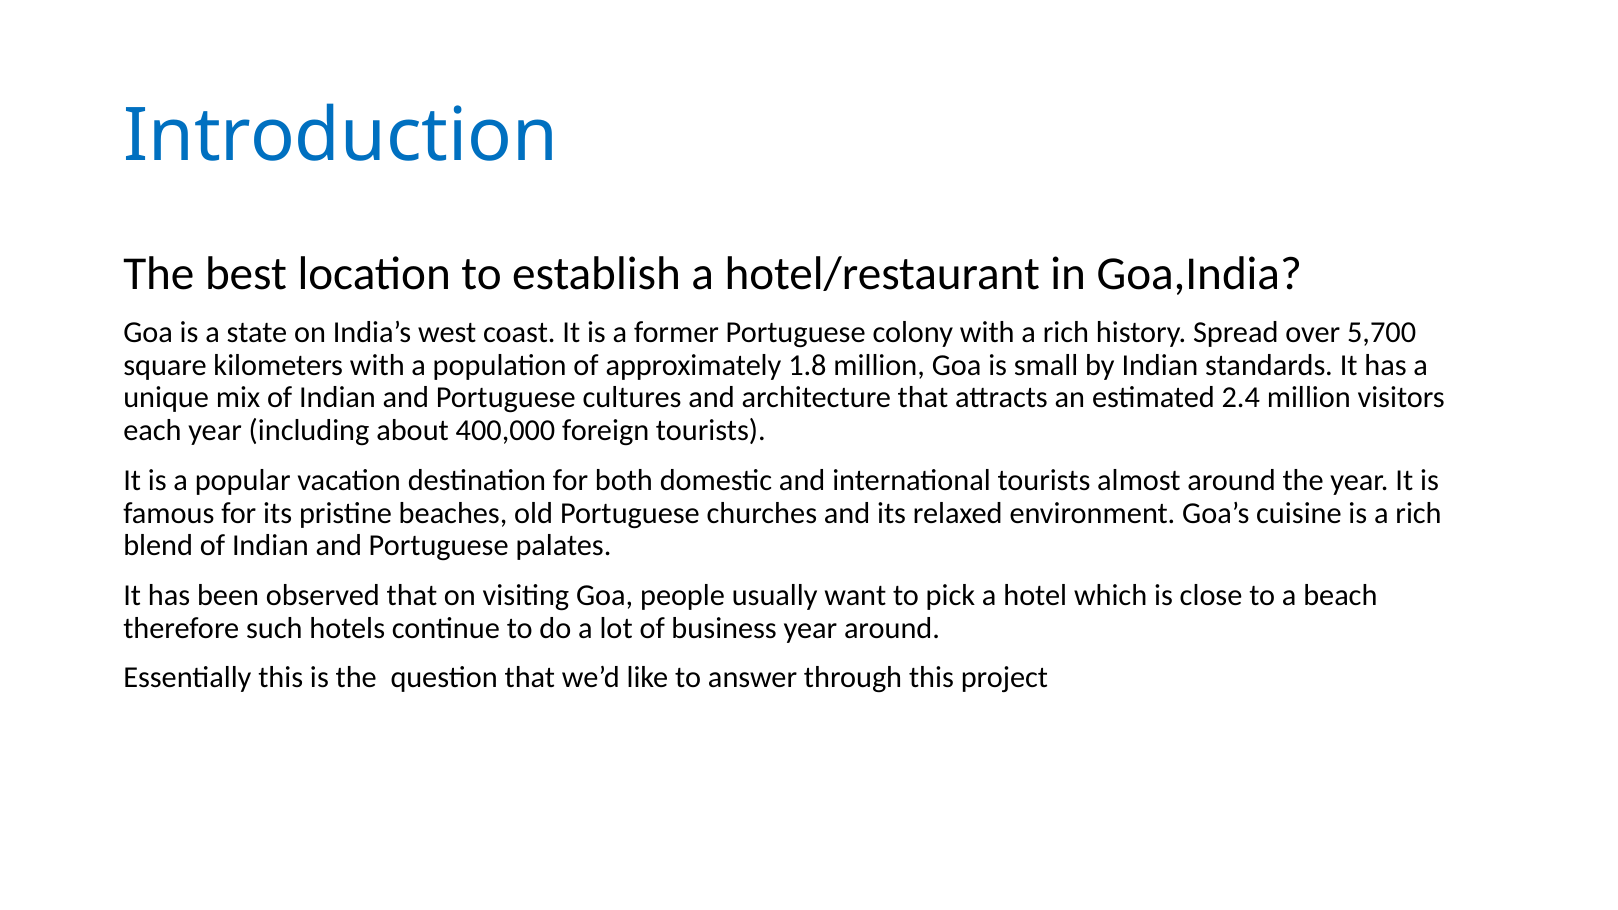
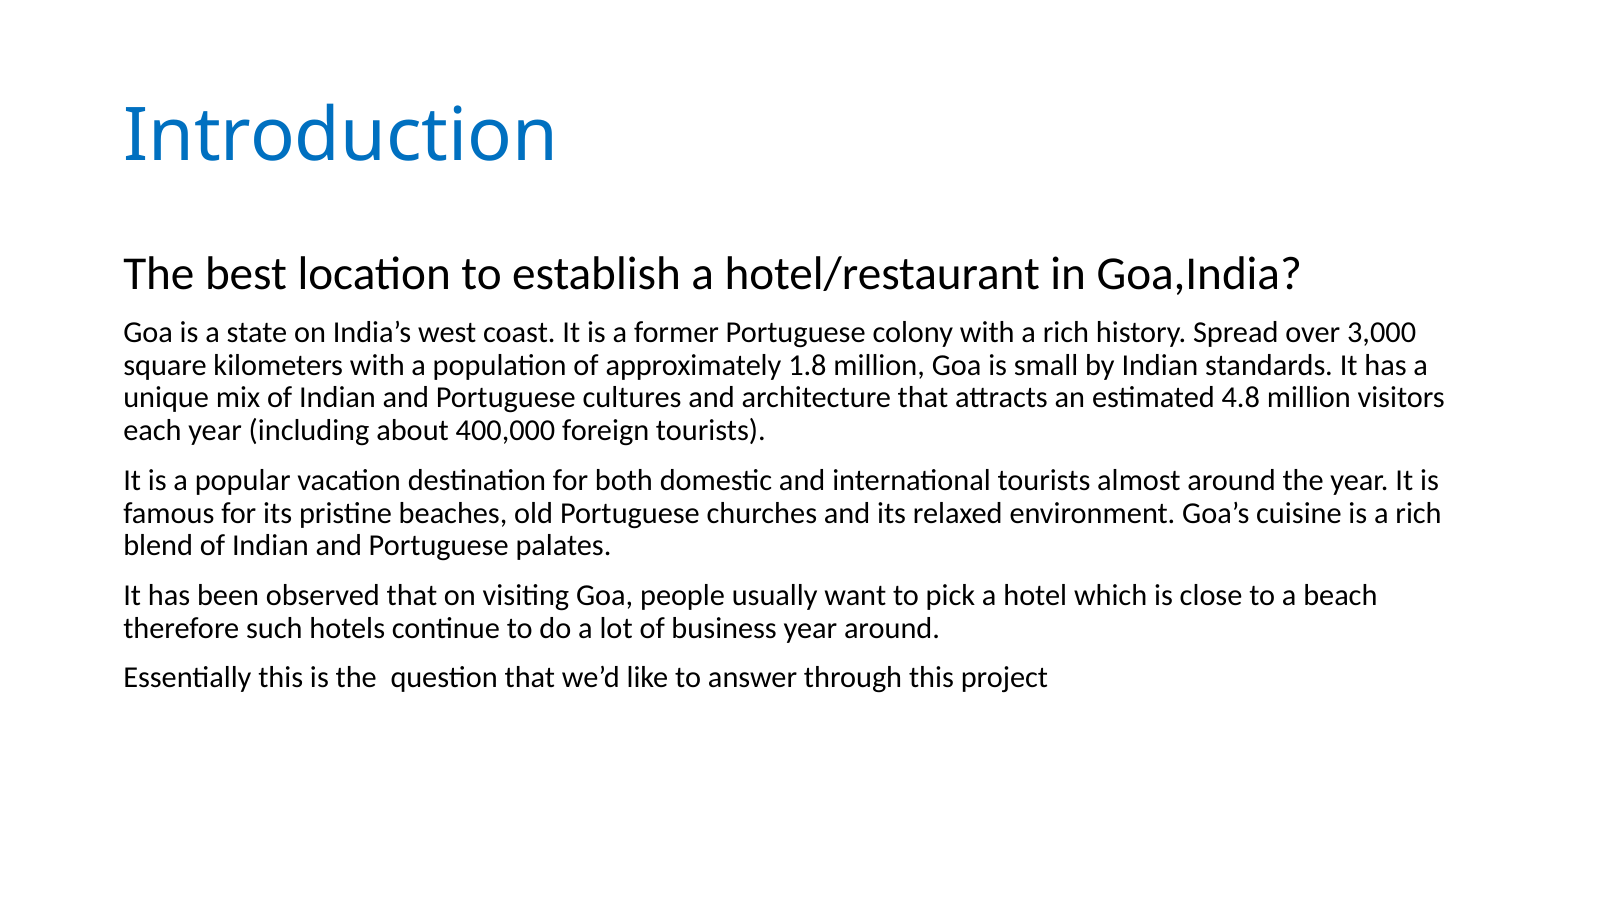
5,700: 5,700 -> 3,000
2.4: 2.4 -> 4.8
